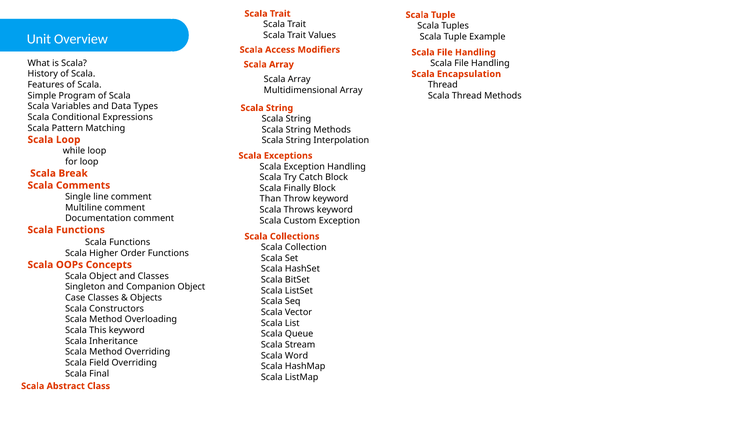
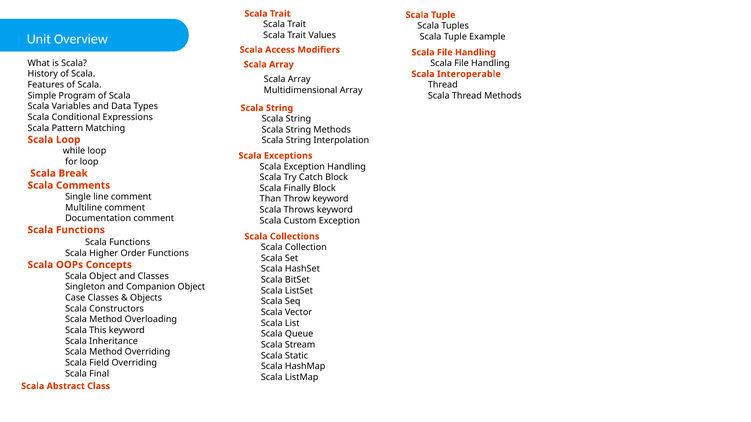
Encapsulation: Encapsulation -> Interoperable
Word: Word -> Static
